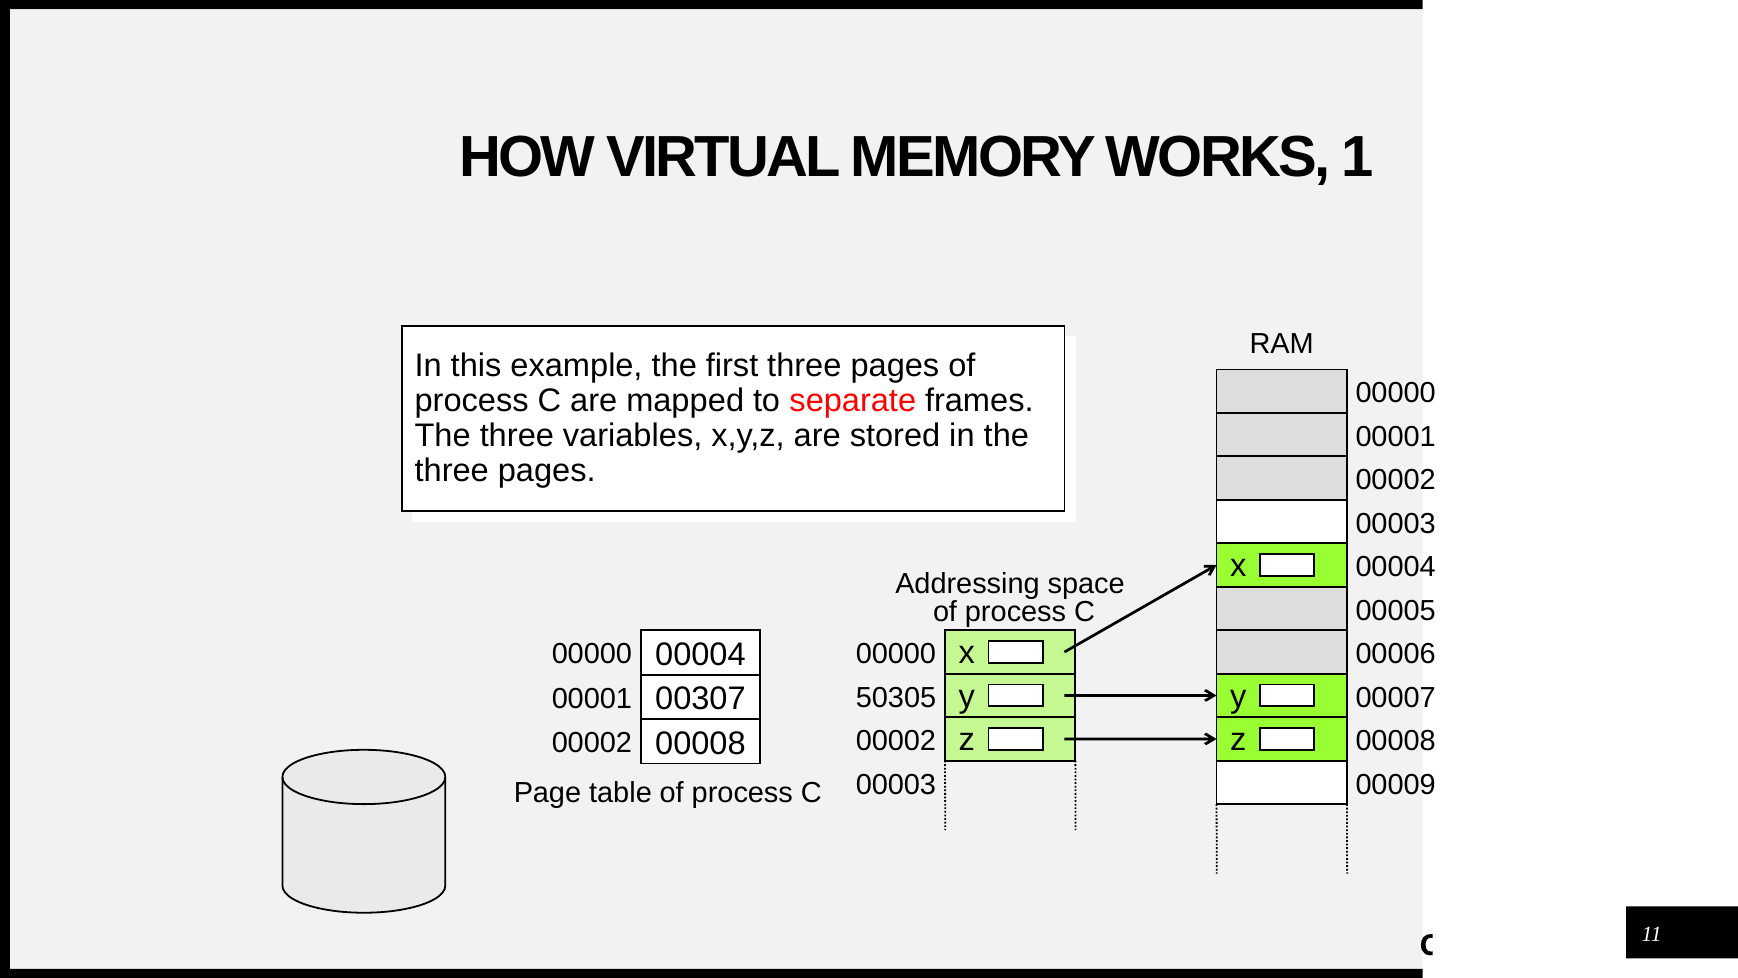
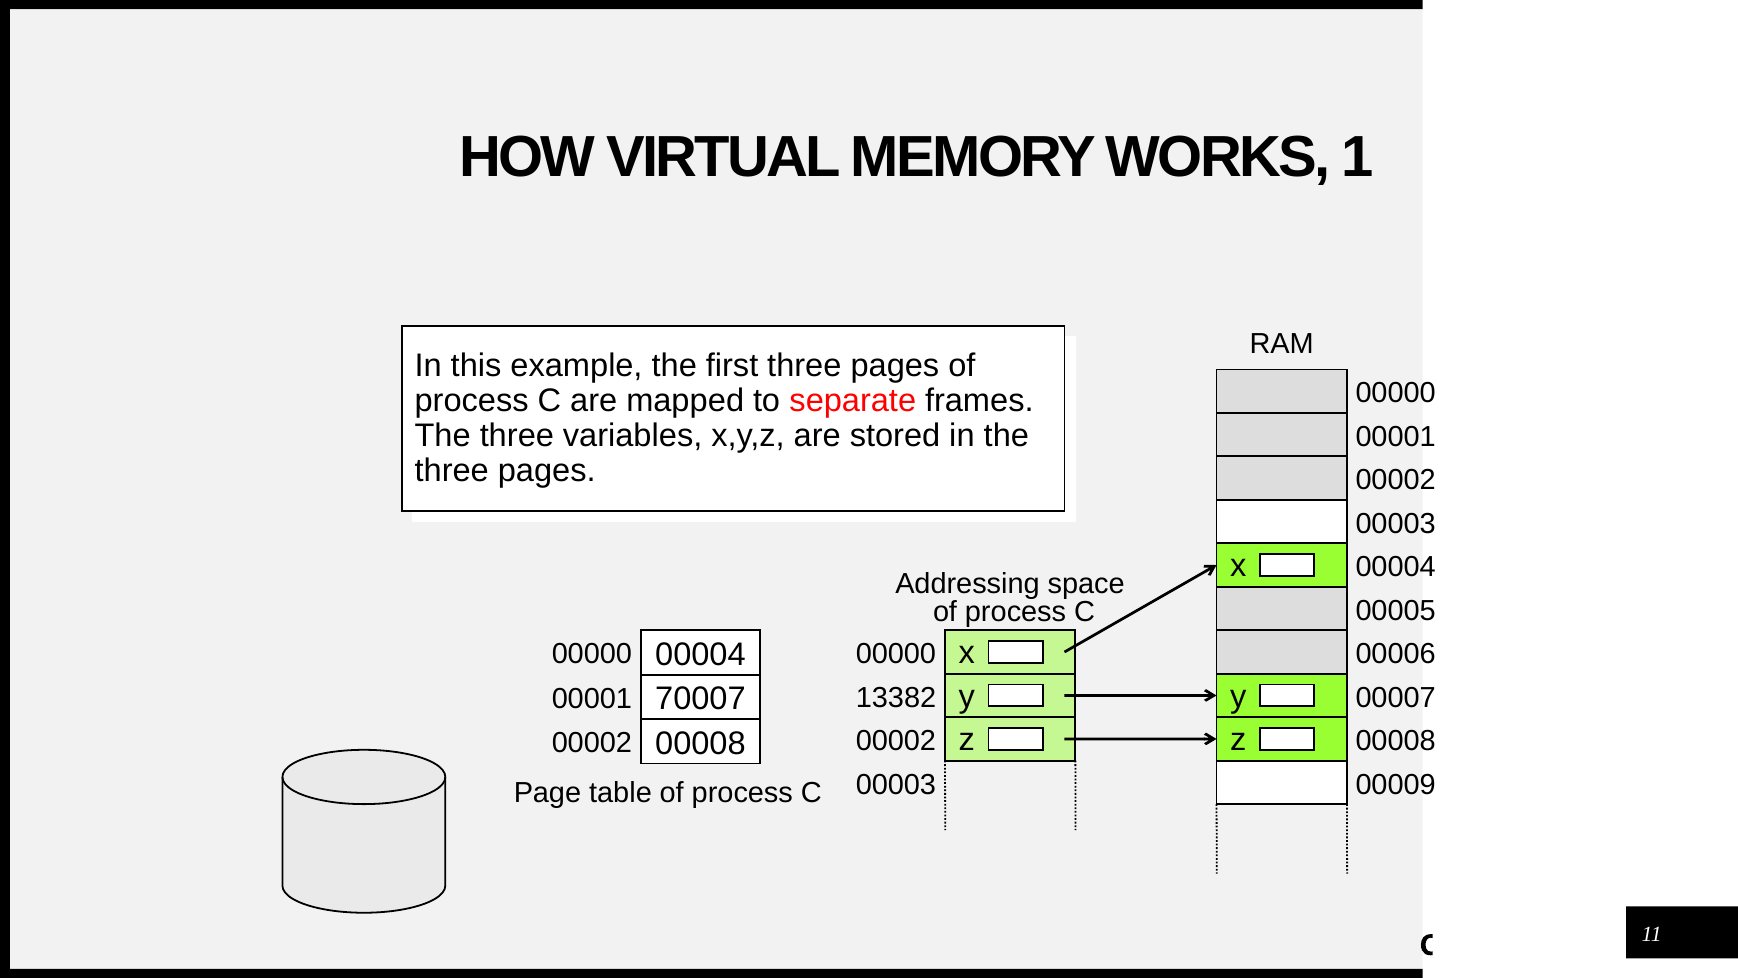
00307: 00307 -> 70007
50305: 50305 -> 13382
